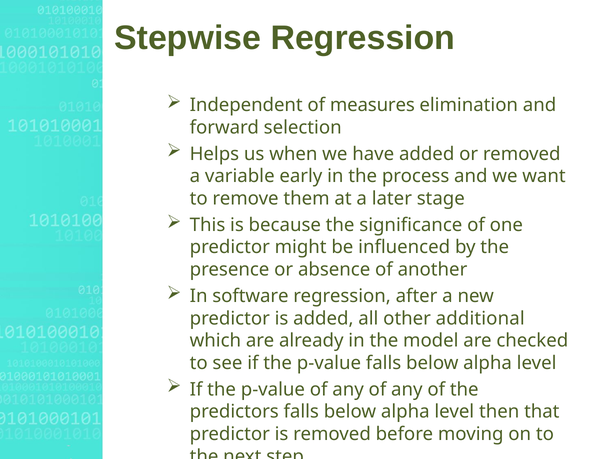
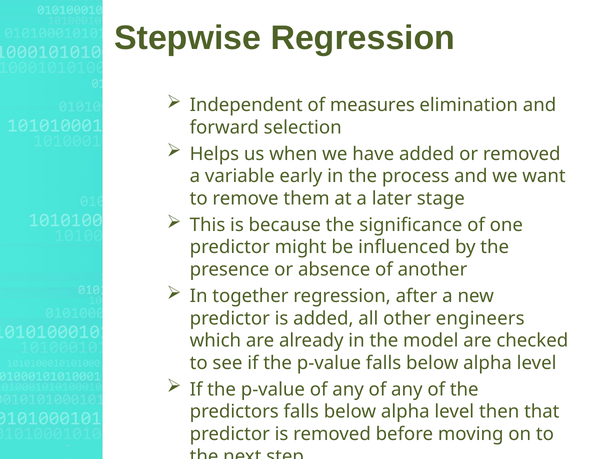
software: software -> together
additional: additional -> engineers
